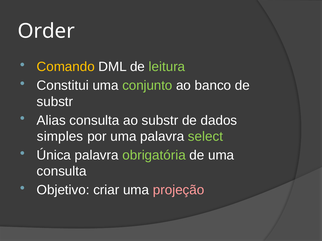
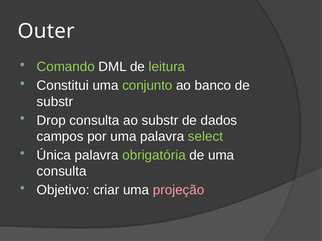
Order: Order -> Outer
Comando colour: yellow -> light green
Alias: Alias -> Drop
simples: simples -> campos
